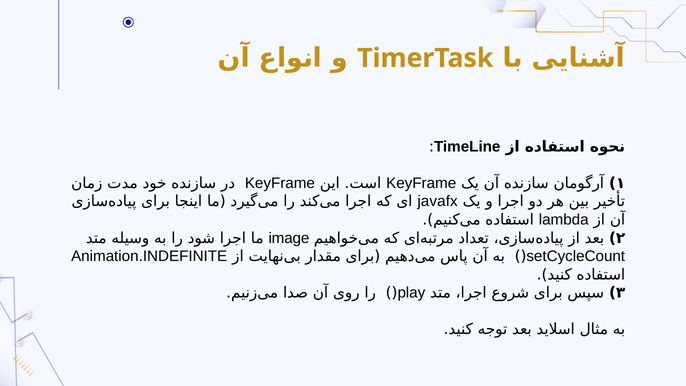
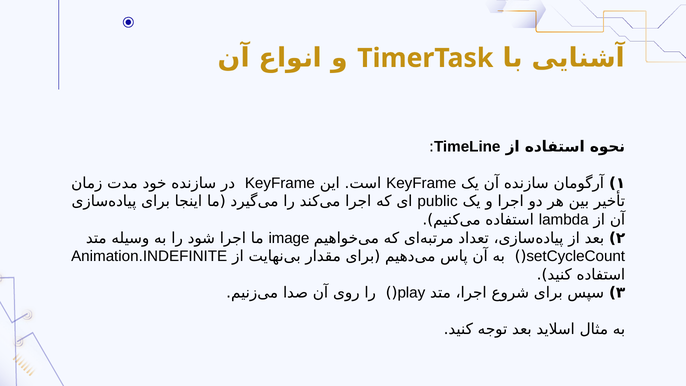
javafx: javafx -> public
